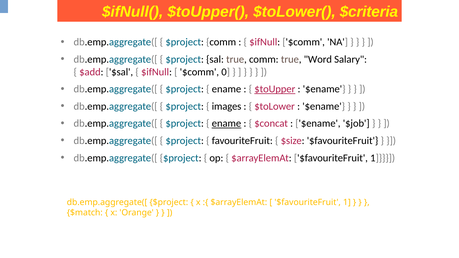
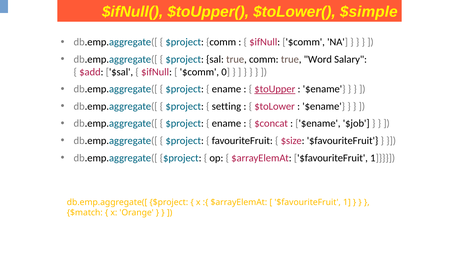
$criteria: $criteria -> $simple
images: images -> setting
ename at (227, 124) underline: present -> none
